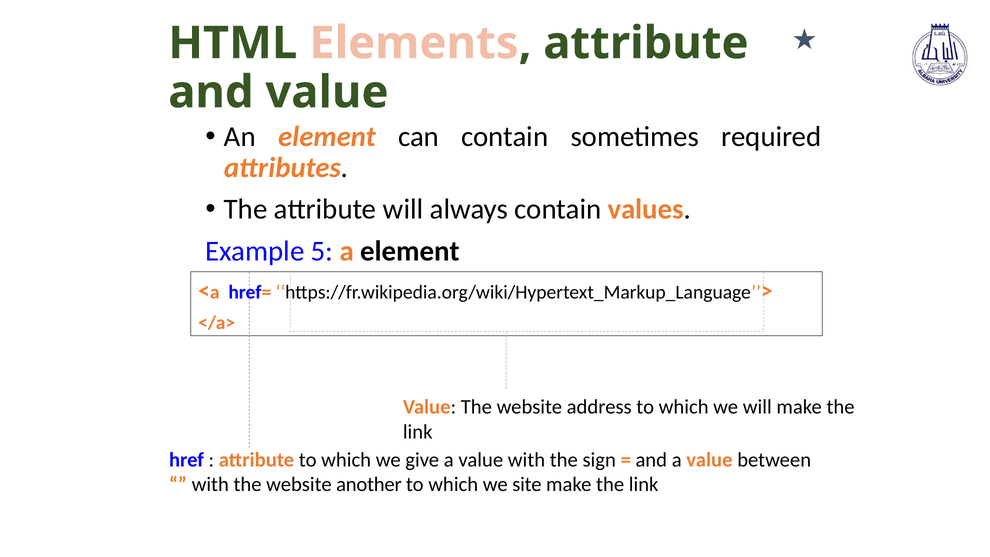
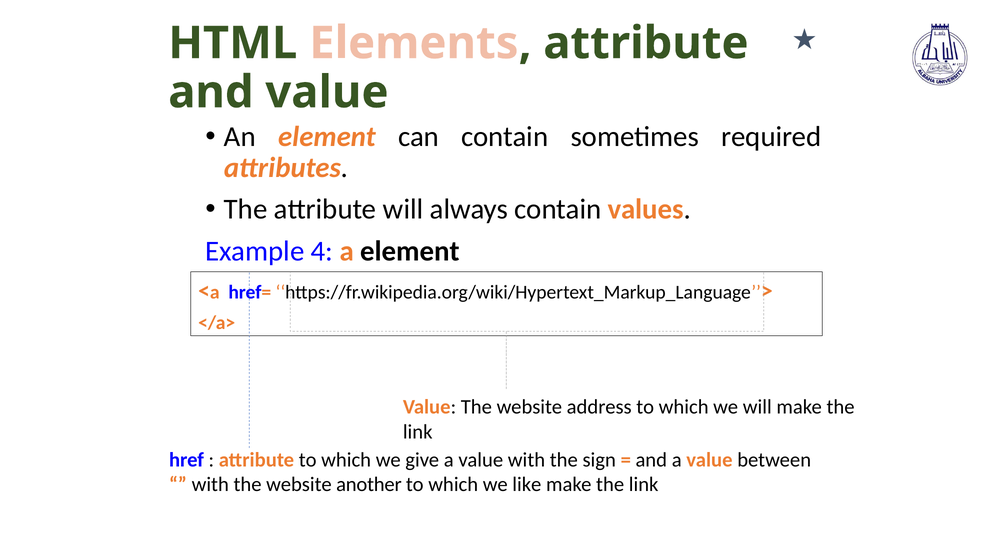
5: 5 -> 4
site: site -> like
